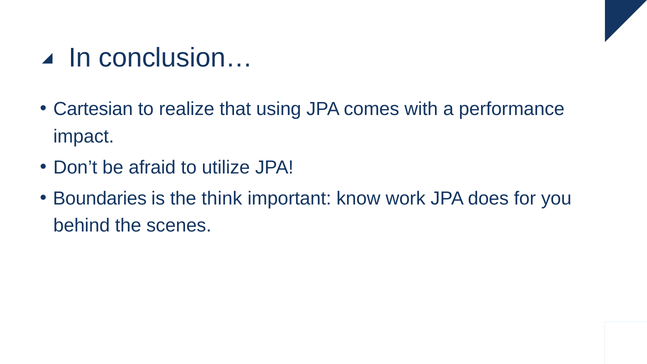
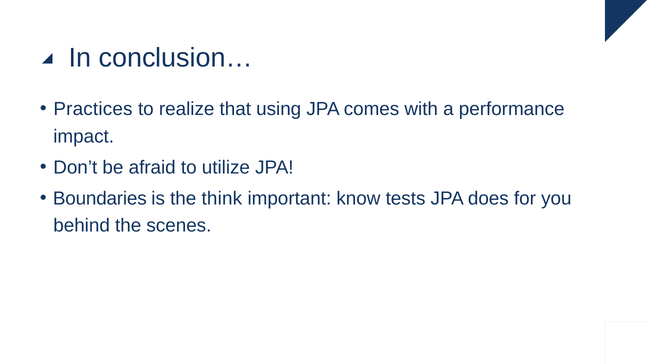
Cartesian: Cartesian -> Practices
work: work -> tests
